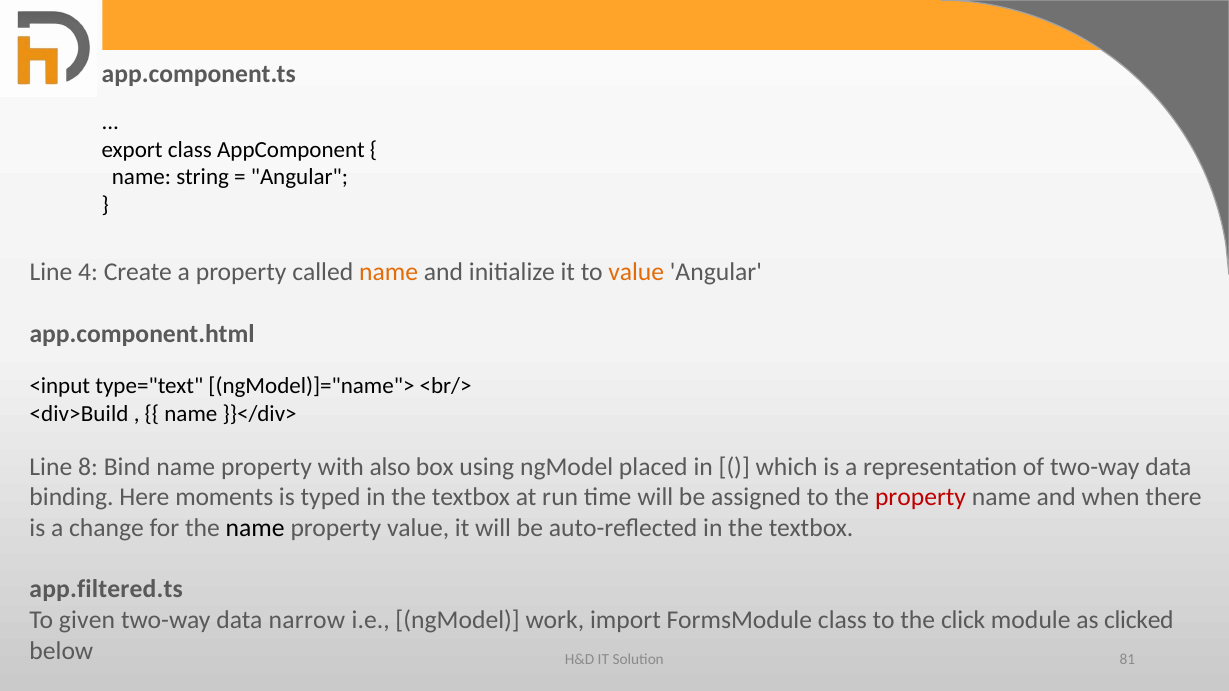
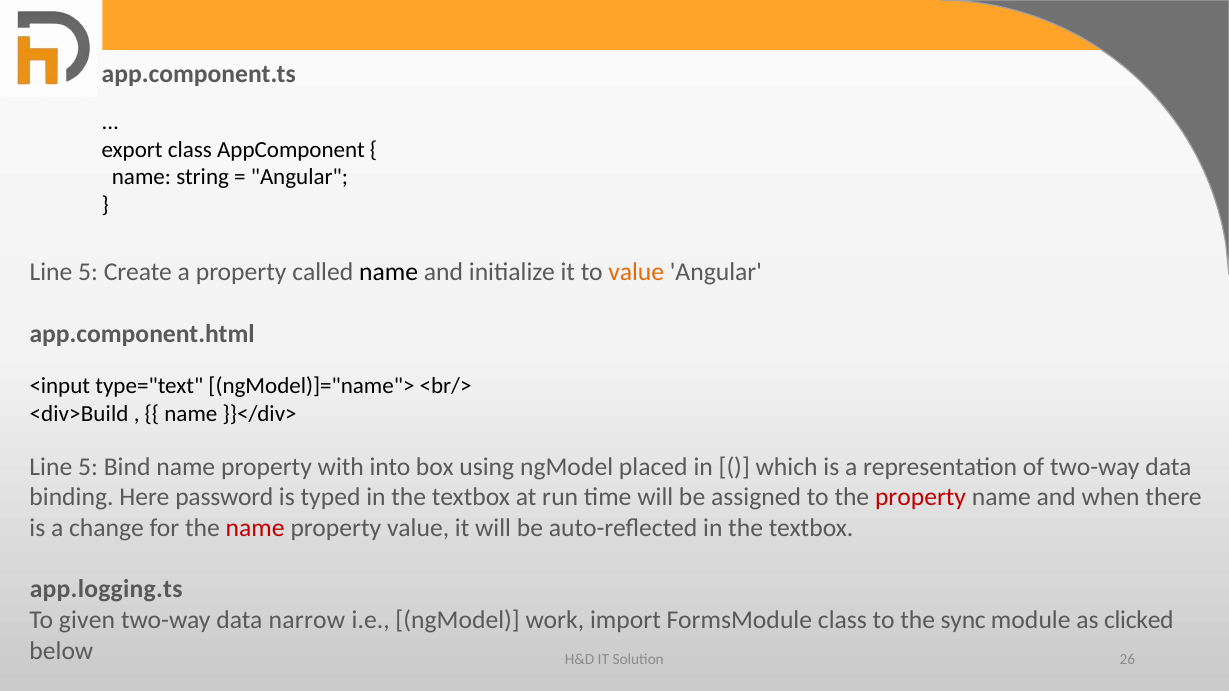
4 at (88, 272): 4 -> 5
name at (389, 272) colour: orange -> black
8 at (88, 467): 8 -> 5
also: also -> into
moments: moments -> password
name at (255, 528) colour: black -> red
app.filtered.ts: app.filtered.ts -> app.logging.ts
click: click -> sync
81: 81 -> 26
